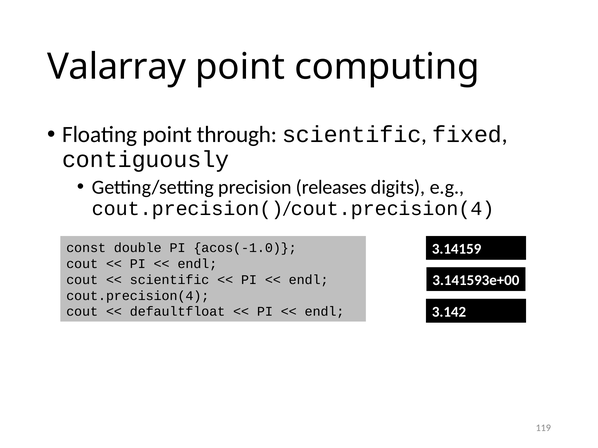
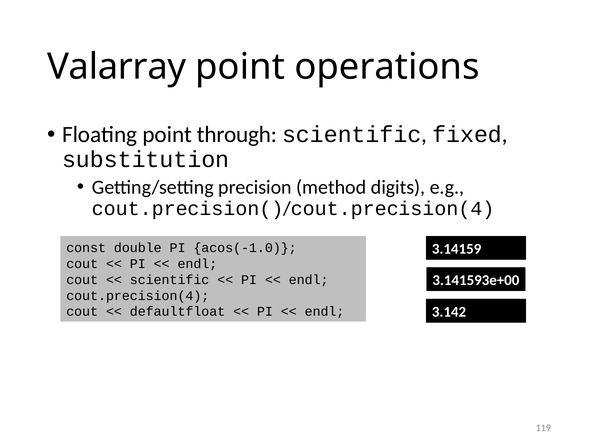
computing: computing -> operations
contiguously: contiguously -> substitution
releases: releases -> method
